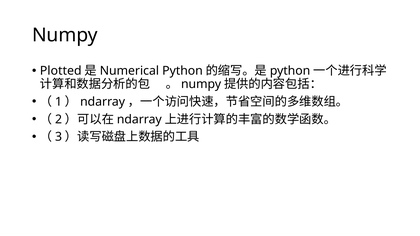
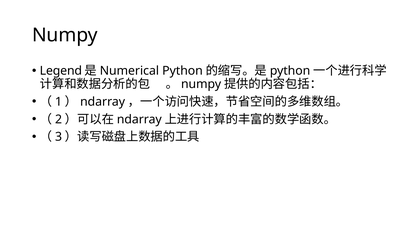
Plotted: Plotted -> Legend
